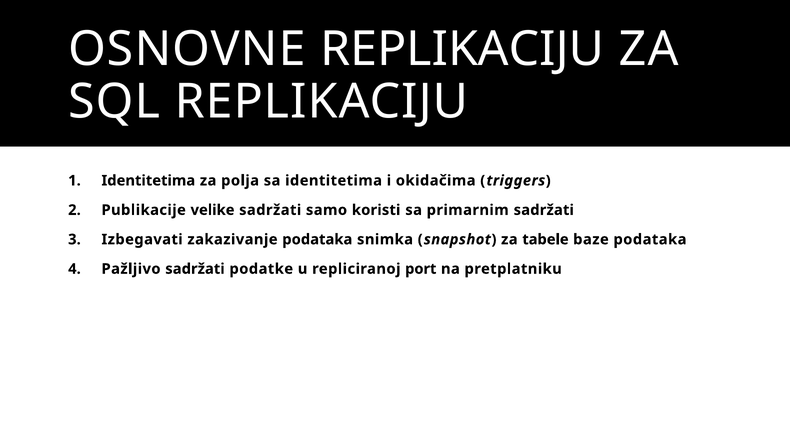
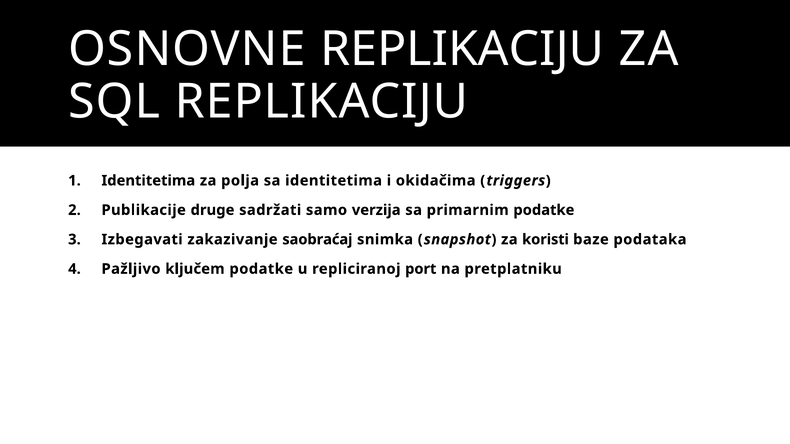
velike: velike -> druge
koristi: koristi -> verzija
primarnim sadržati: sadržati -> podatke
zakazivanje podataka: podataka -> saobraćaj
tabele: tabele -> koristi
Pažljivo sadržati: sadržati -> ključem
